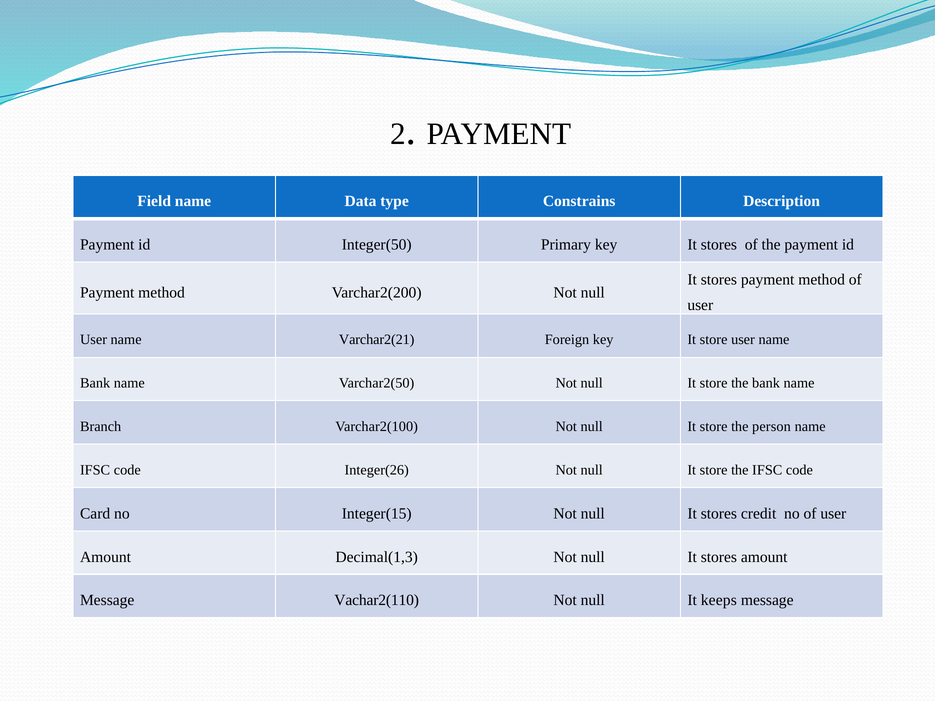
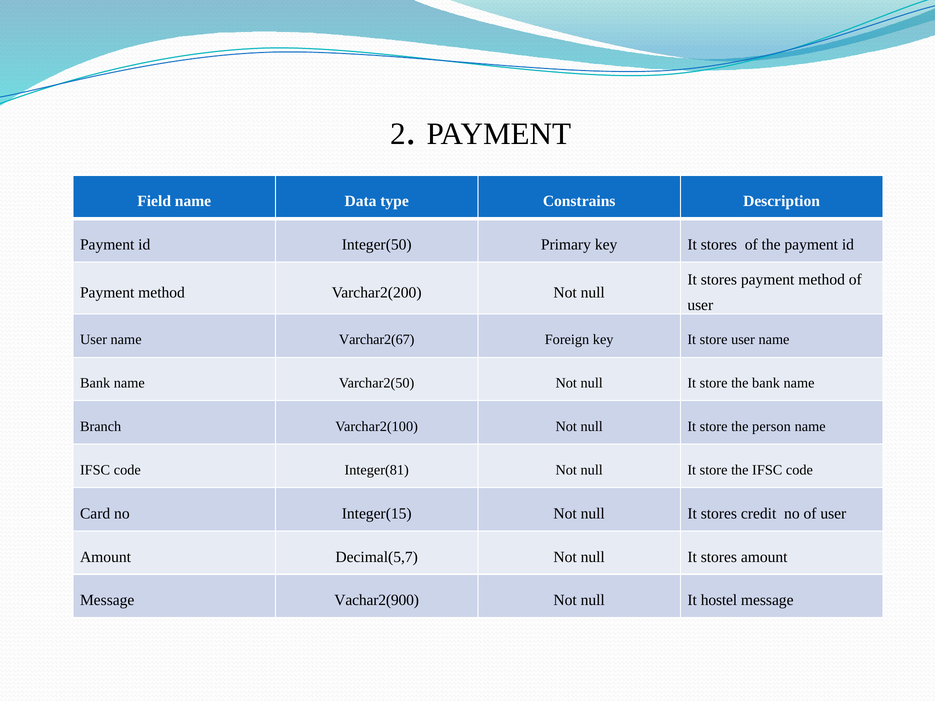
Varchar2(21: Varchar2(21 -> Varchar2(67
Integer(26: Integer(26 -> Integer(81
Decimal(1,3: Decimal(1,3 -> Decimal(5,7
Vachar2(110: Vachar2(110 -> Vachar2(900
keeps: keeps -> hostel
